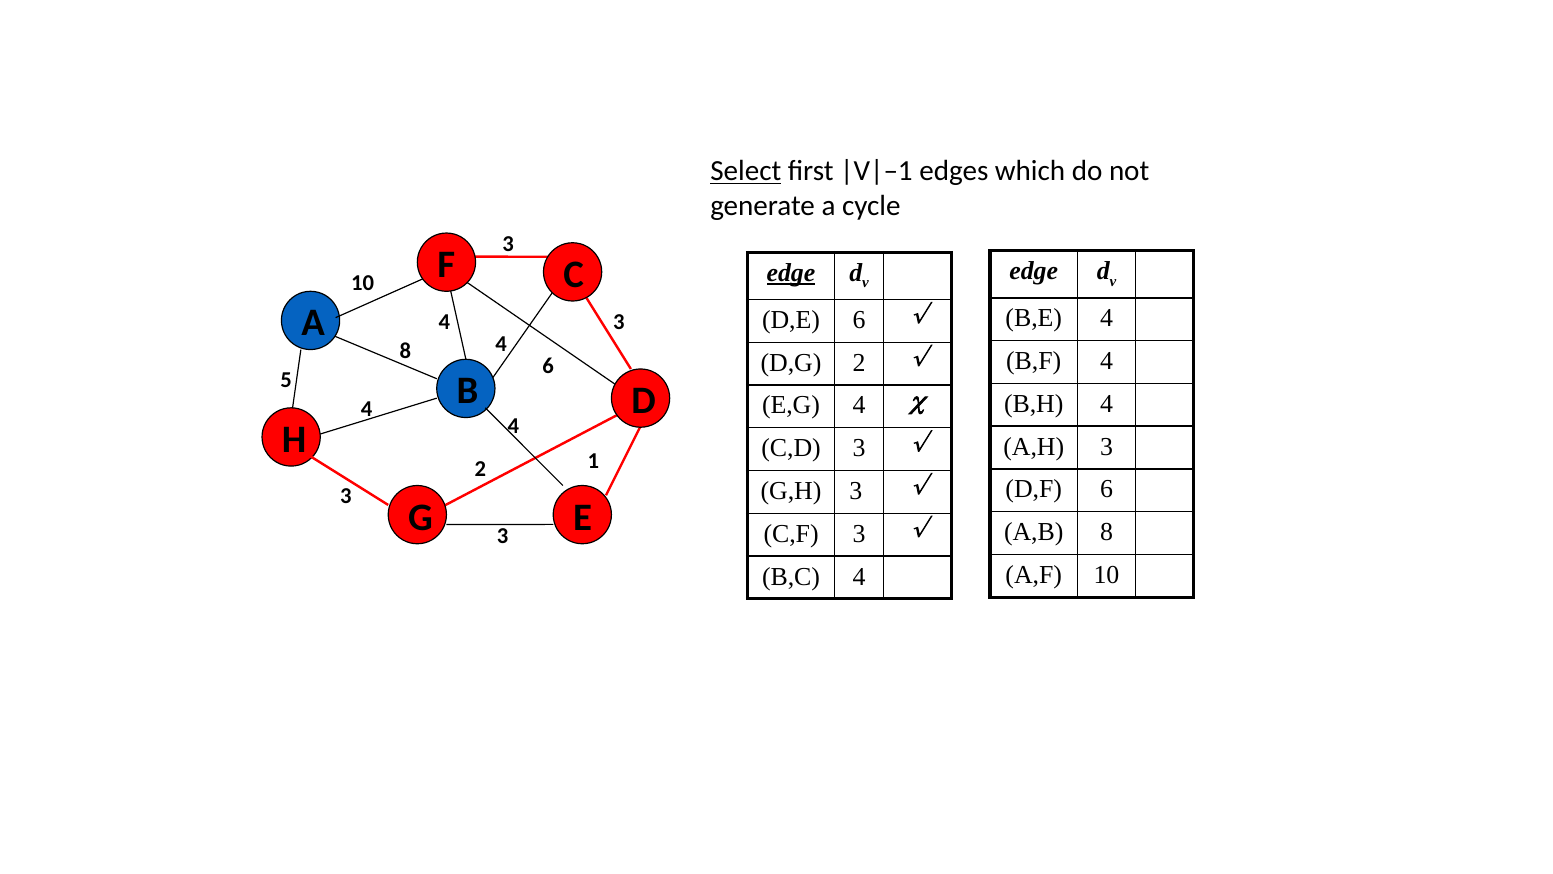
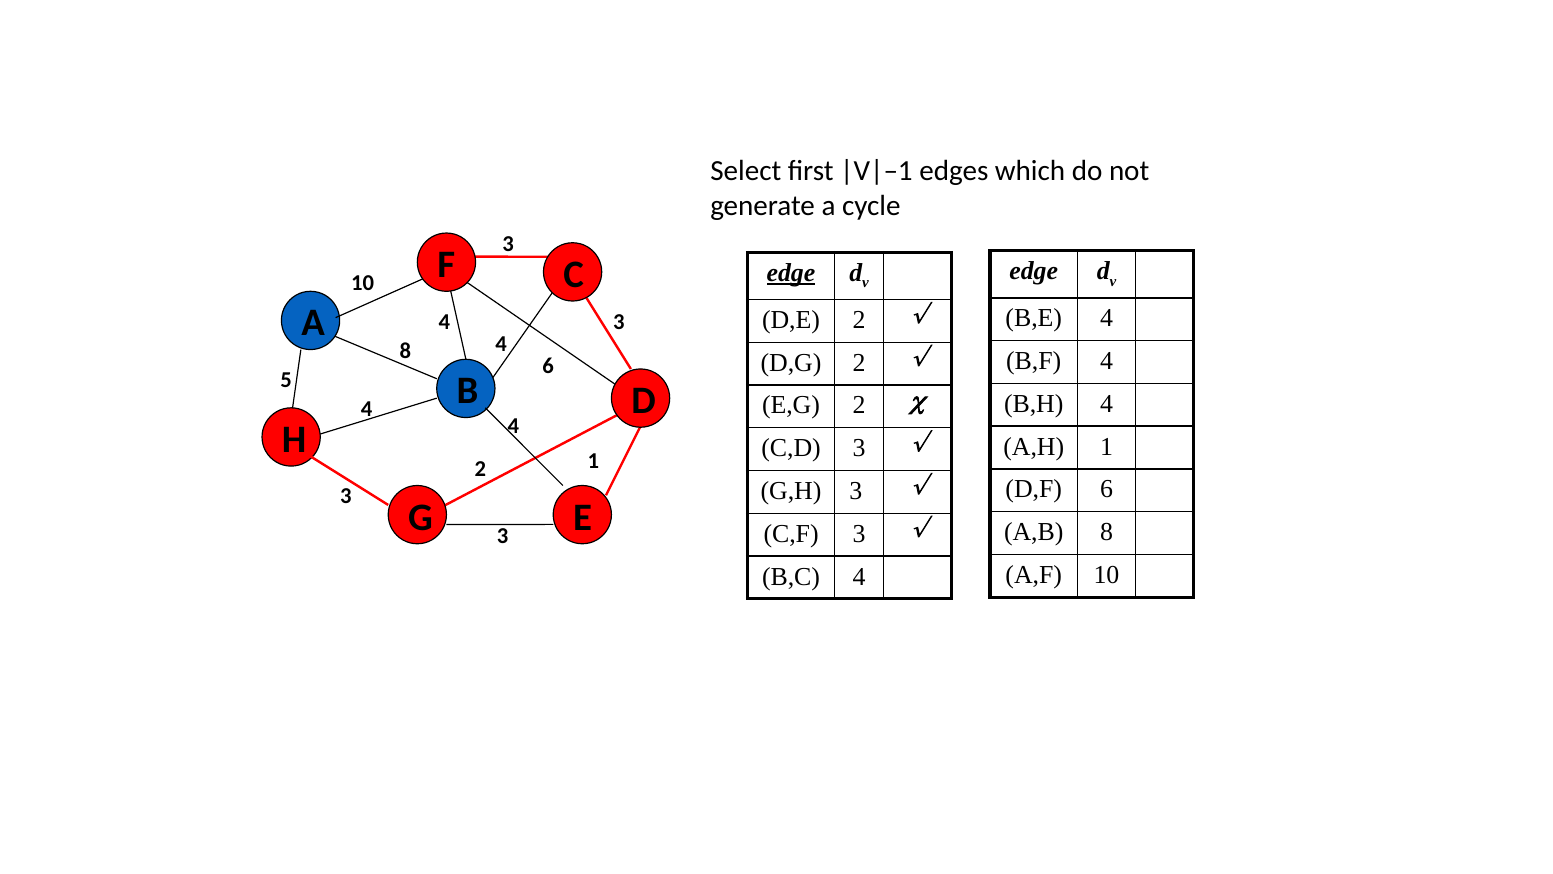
Select underline: present -> none
D,E 6: 6 -> 2
E,G 4: 4 -> 2
A,H 3: 3 -> 1
